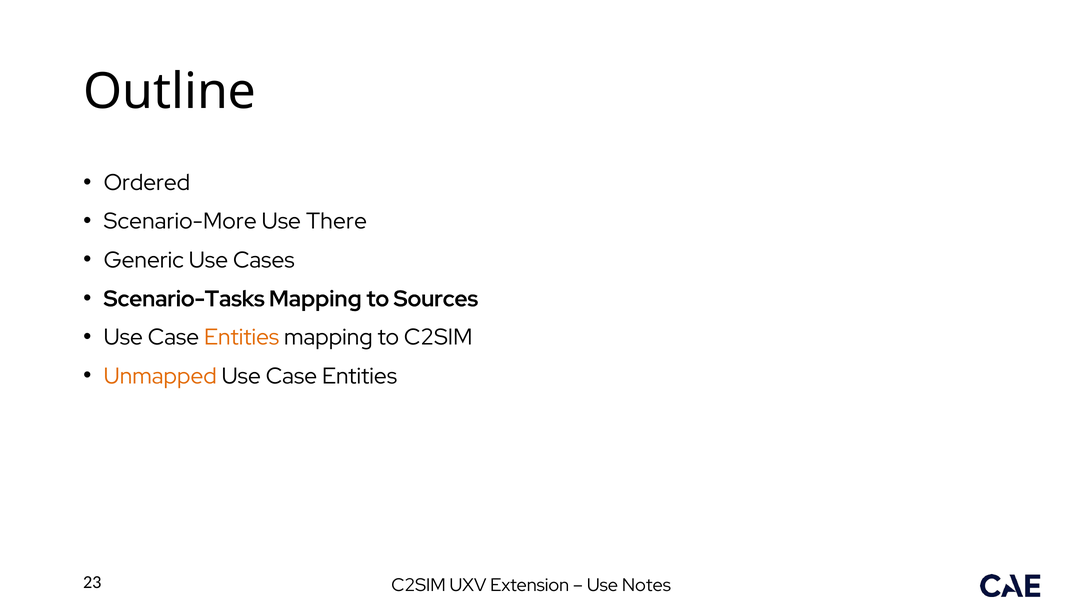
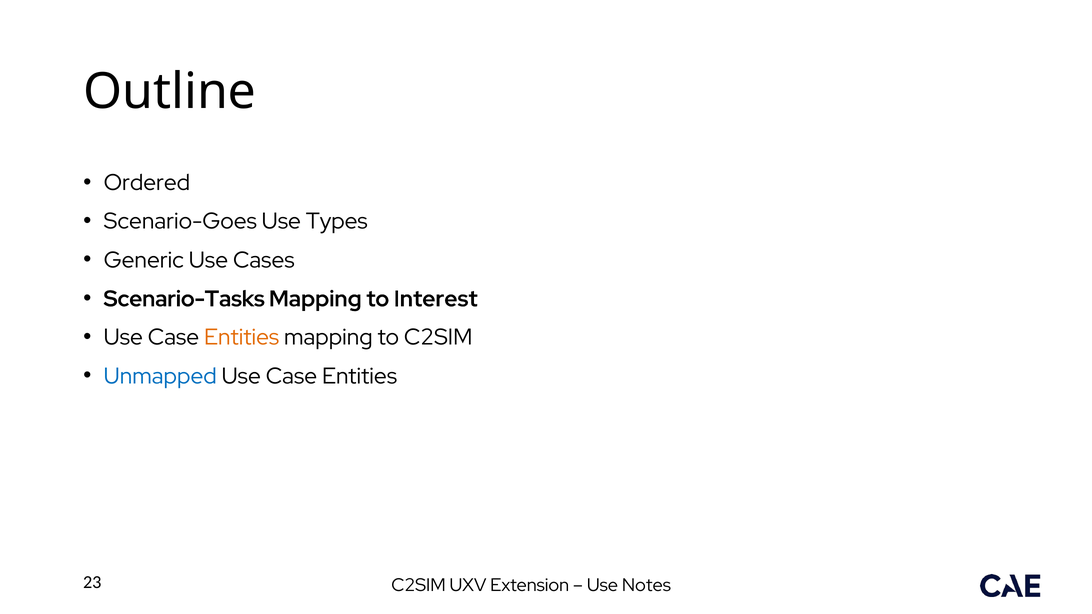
Scenario-More: Scenario-More -> Scenario-Goes
There: There -> Types
Sources: Sources -> Interest
Unmapped colour: orange -> blue
